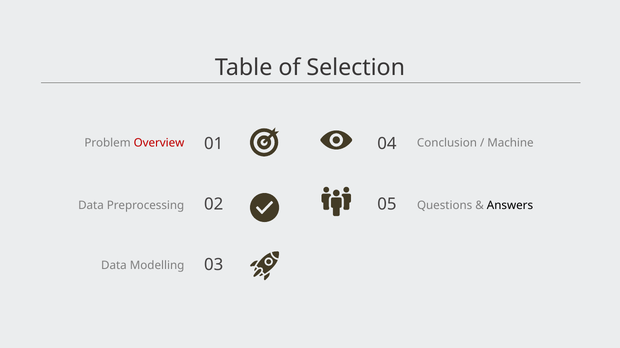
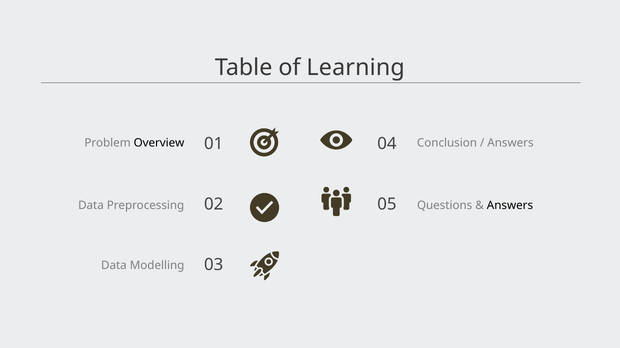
Selection: Selection -> Learning
Overview colour: red -> black
Machine at (510, 143): Machine -> Answers
